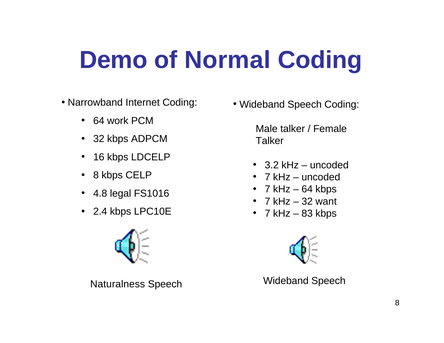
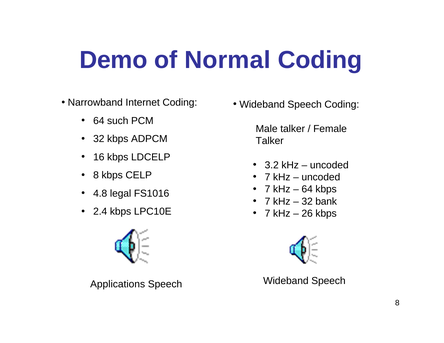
work: work -> such
want: want -> bank
83: 83 -> 26
Naturalness: Naturalness -> Applications
